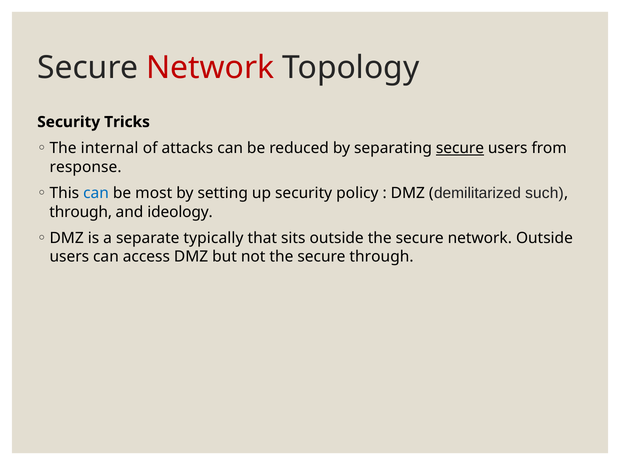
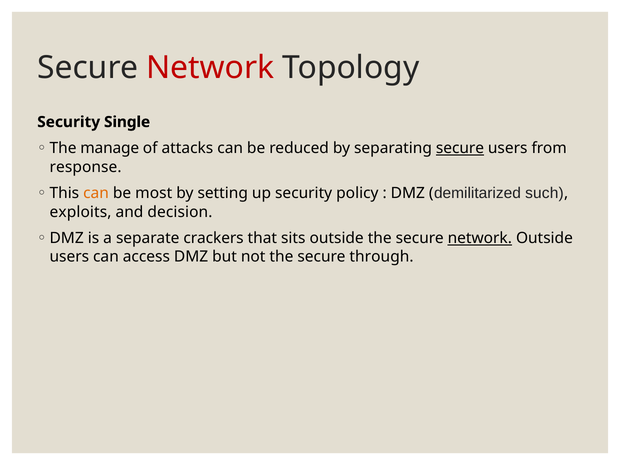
Tricks: Tricks -> Single
internal: internal -> manage
can at (96, 193) colour: blue -> orange
through at (81, 212): through -> exploits
ideology: ideology -> decision
typically: typically -> crackers
network at (480, 238) underline: none -> present
